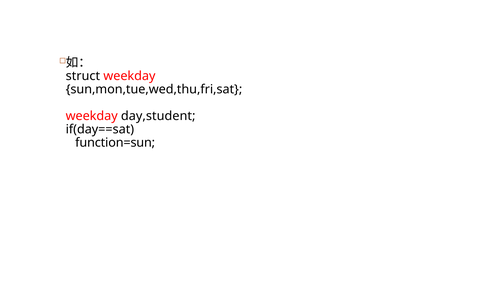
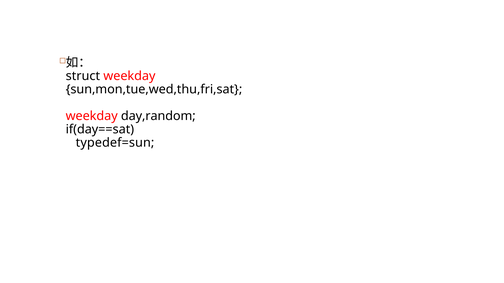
day,student: day,student -> day,random
function=sun: function=sun -> typedef=sun
